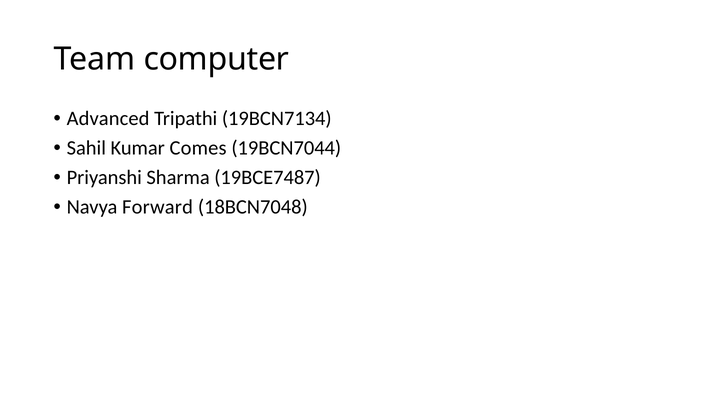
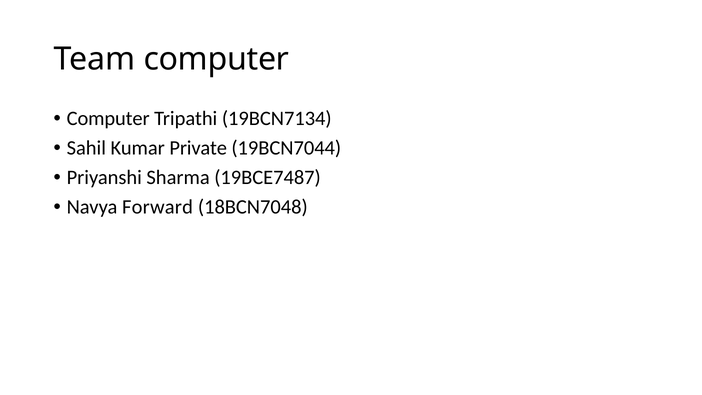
Advanced at (108, 119): Advanced -> Computer
Comes: Comes -> Private
